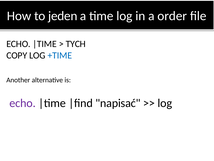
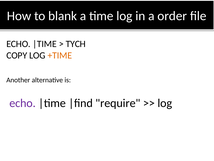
jeden: jeden -> blank
+TIME colour: blue -> orange
napisać: napisać -> require
